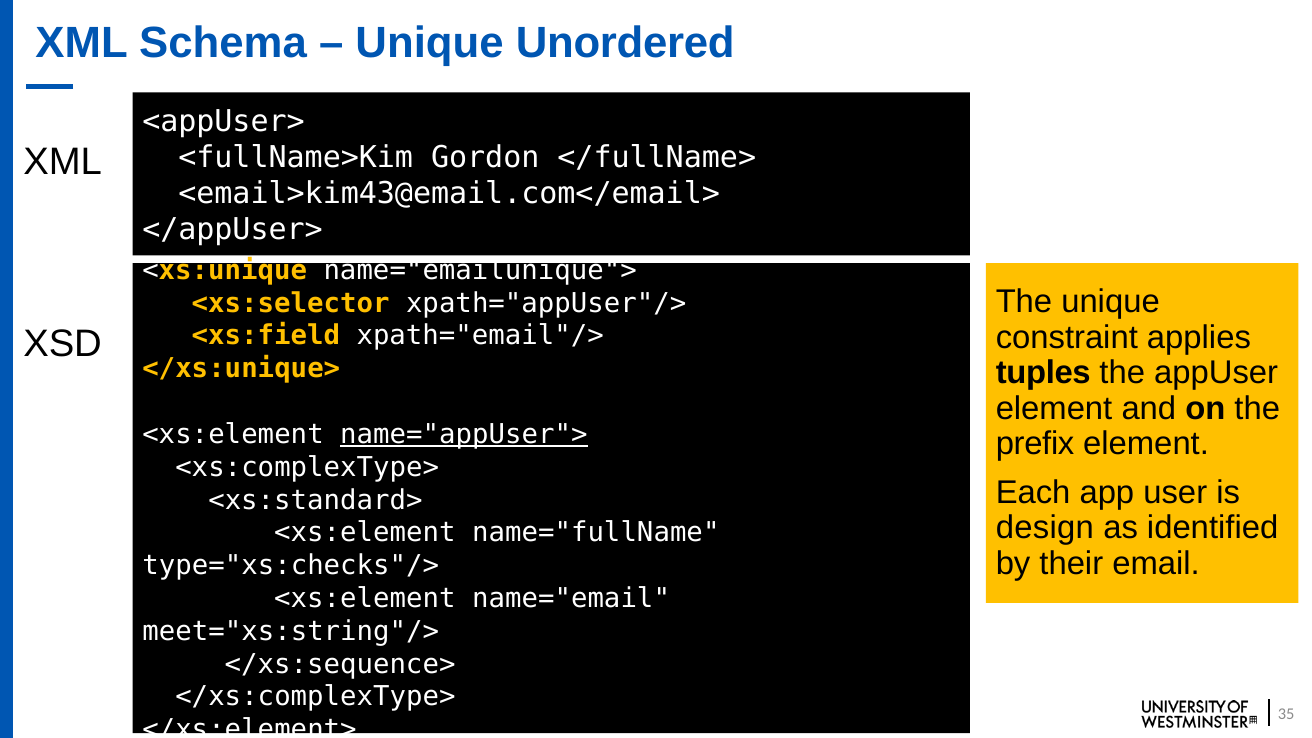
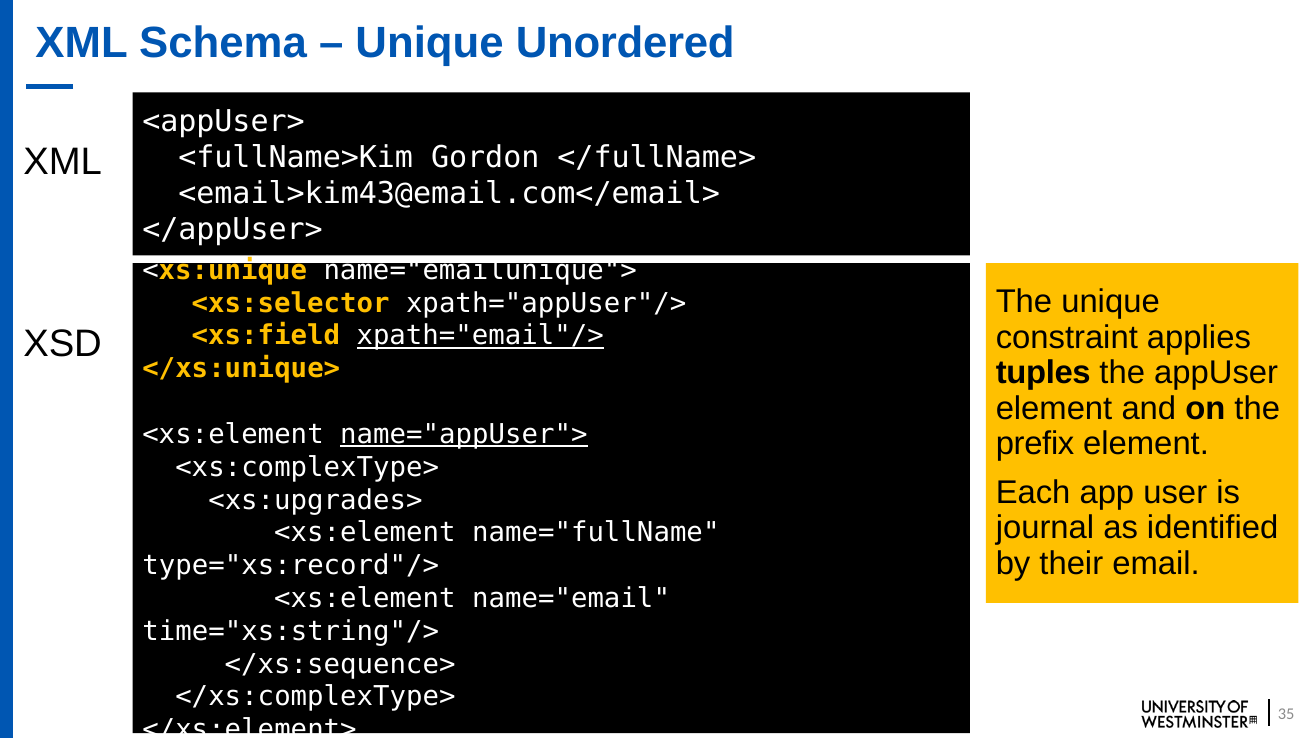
xpath="email"/> underline: none -> present
<xs:standard>: <xs:standard> -> <xs:upgrades>
design: design -> journal
type="xs:checks"/>: type="xs:checks"/> -> type="xs:record"/>
meet="xs:string"/>: meet="xs:string"/> -> time="xs:string"/>
